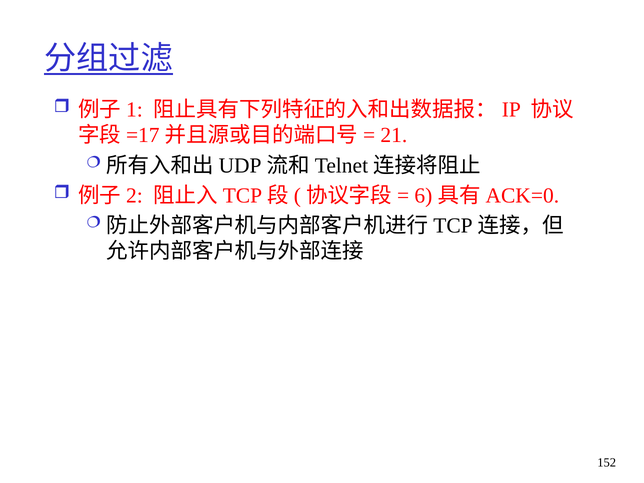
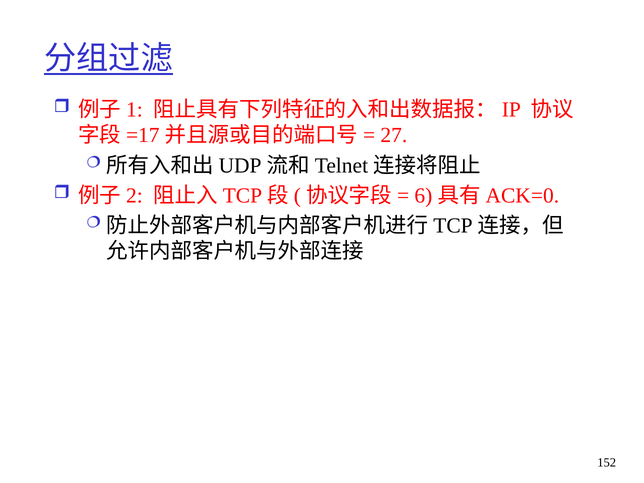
21: 21 -> 27
